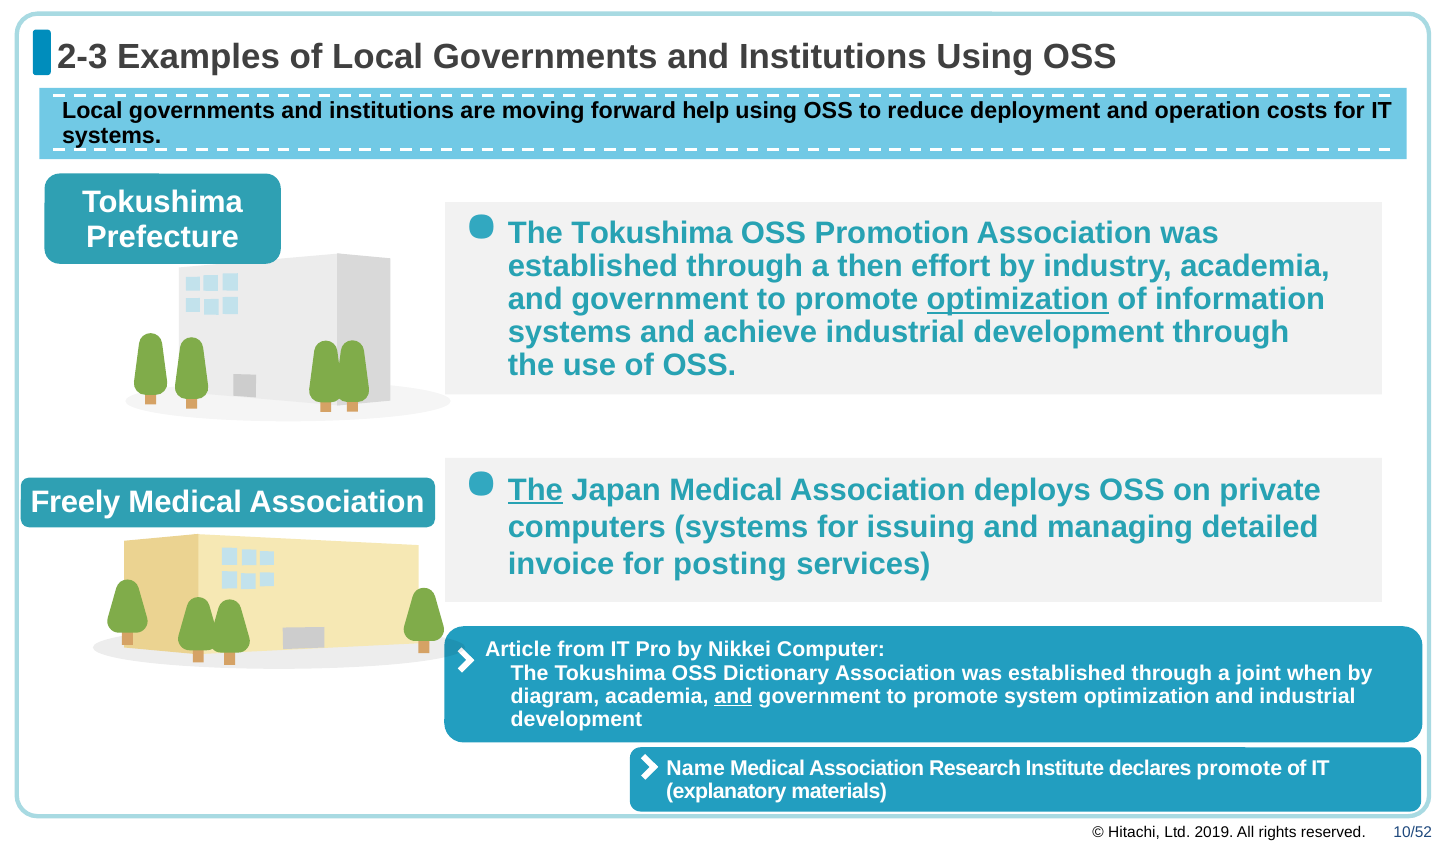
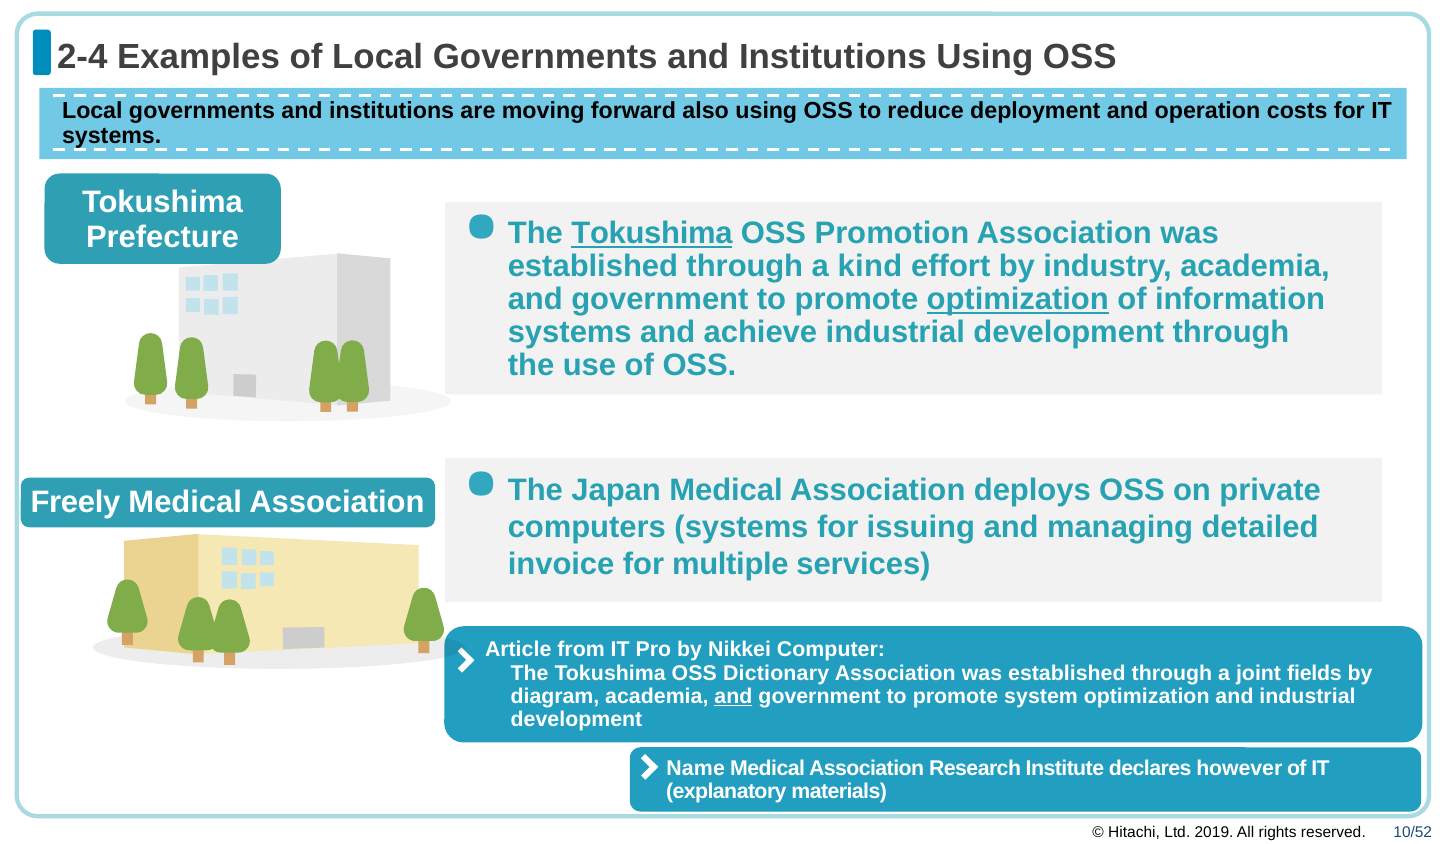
2-3: 2-3 -> 2-4
help: help -> also
Tokushima at (652, 234) underline: none -> present
then: then -> kind
The at (535, 490) underline: present -> none
posting: posting -> multiple
when: when -> fields
declares promote: promote -> however
